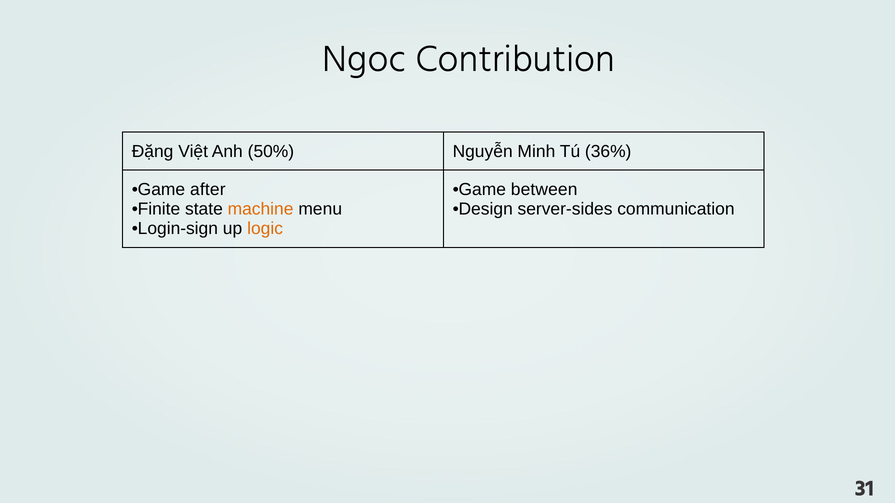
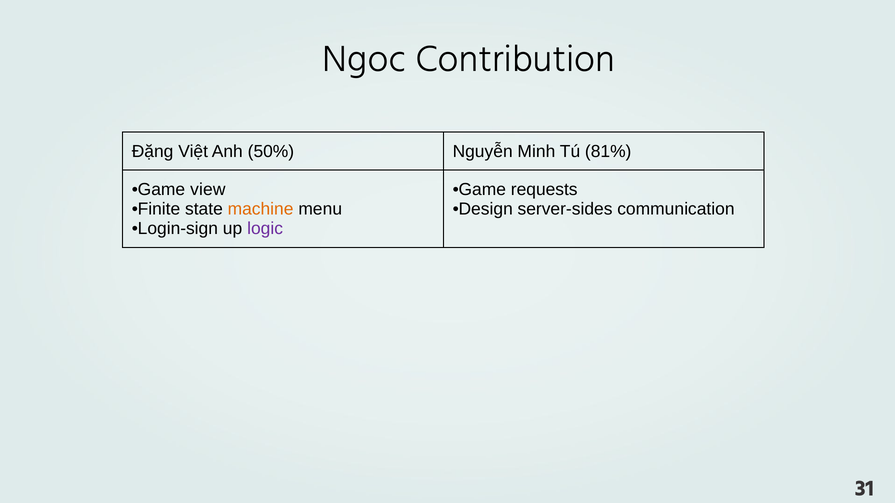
36%: 36% -> 81%
after: after -> view
between: between -> requests
logic colour: orange -> purple
